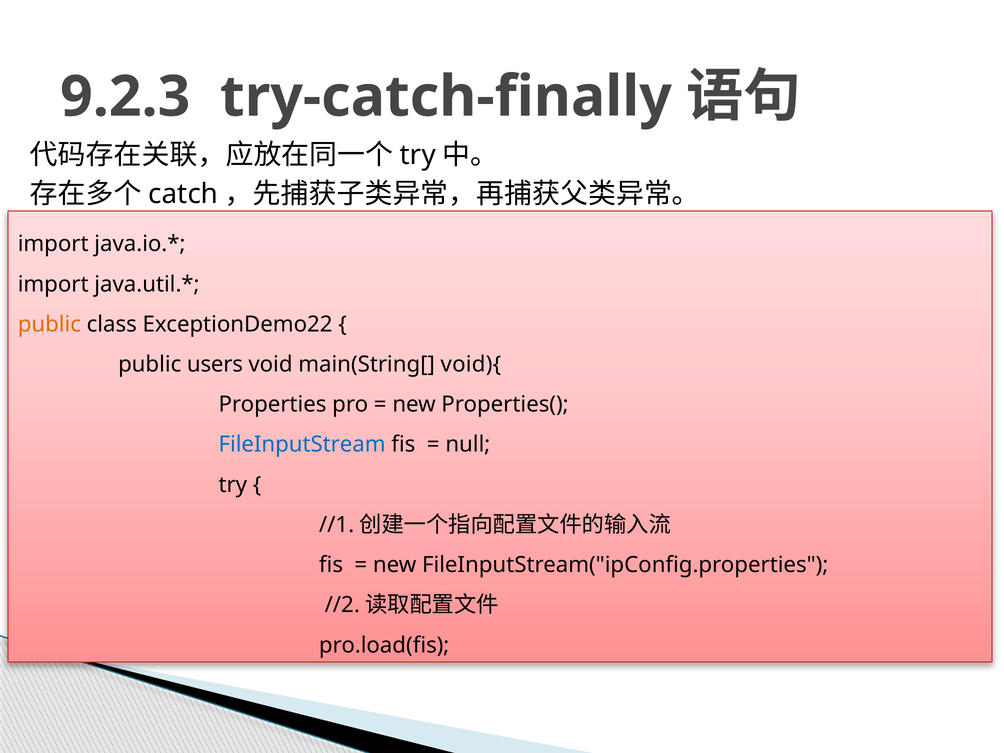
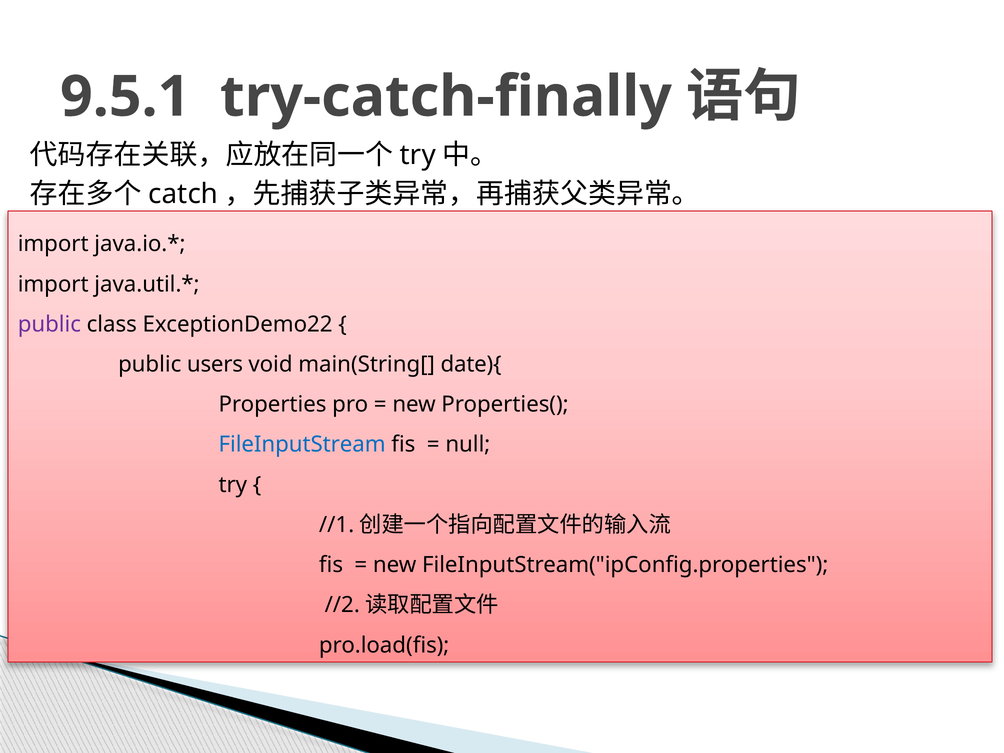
9.2.3: 9.2.3 -> 9.5.1
public at (49, 324) colour: orange -> purple
void){: void){ -> date){
